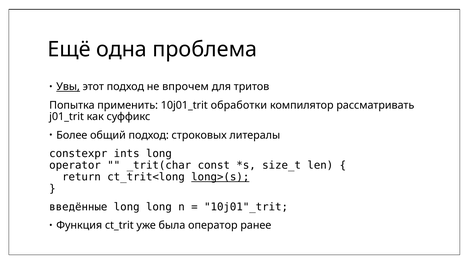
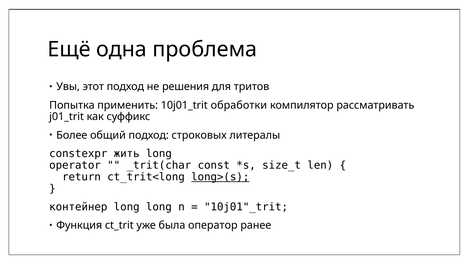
Увы underline: present -> none
впрочем: впрочем -> решения
ints: ints -> жить
введённые: введённые -> контейнер
